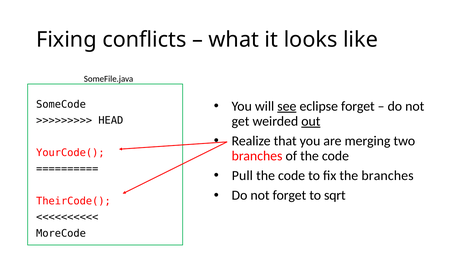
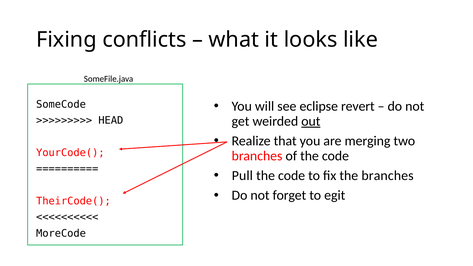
see underline: present -> none
eclipse forget: forget -> revert
sqrt: sqrt -> egit
